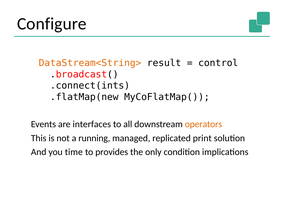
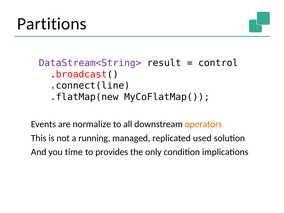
Configure: Configure -> Partitions
DataStream<String> colour: orange -> purple
.connect(ints: .connect(ints -> .connect(line
interfaces: interfaces -> normalize
print: print -> used
